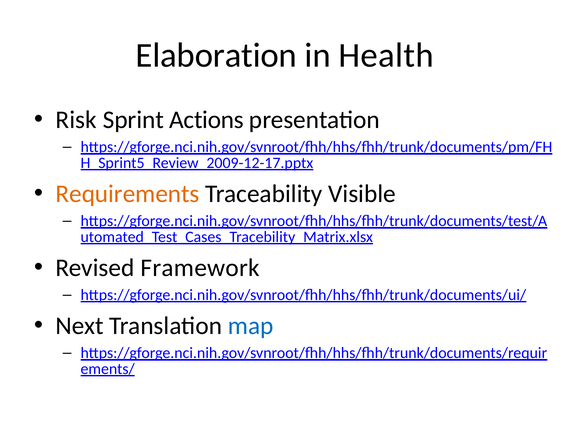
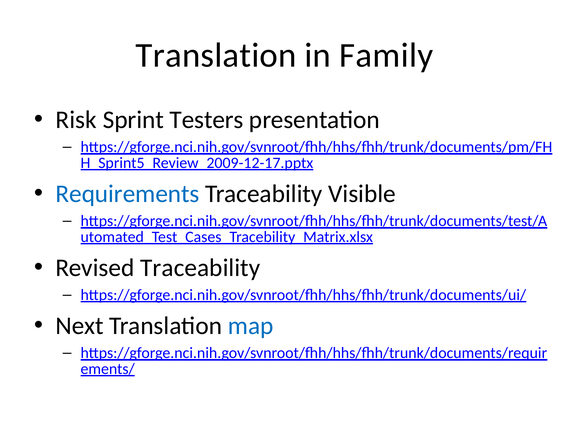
Elaboration at (216, 55): Elaboration -> Translation
Health: Health -> Family
Actions: Actions -> Testers
Requirements colour: orange -> blue
Revised Framework: Framework -> Traceability
